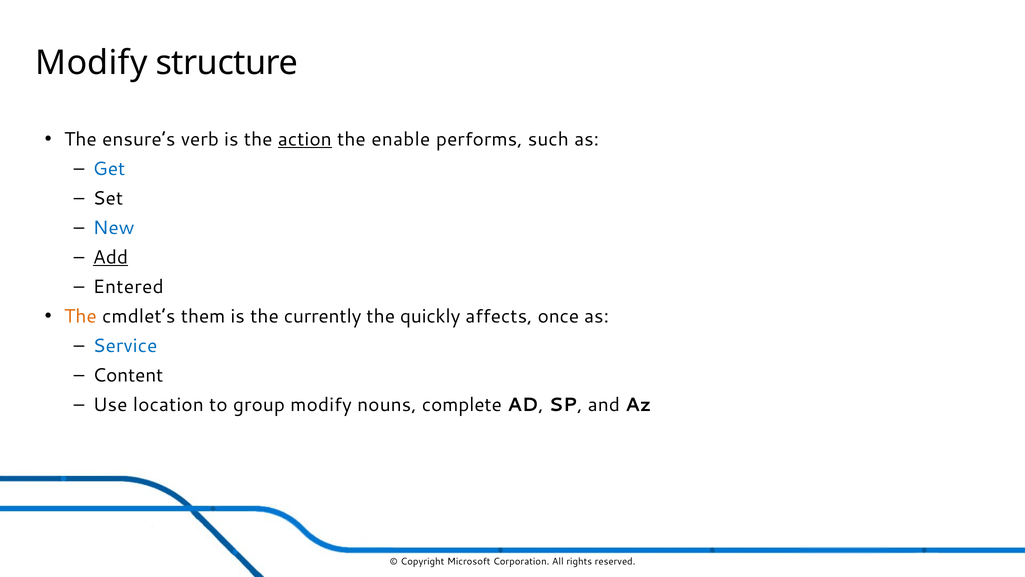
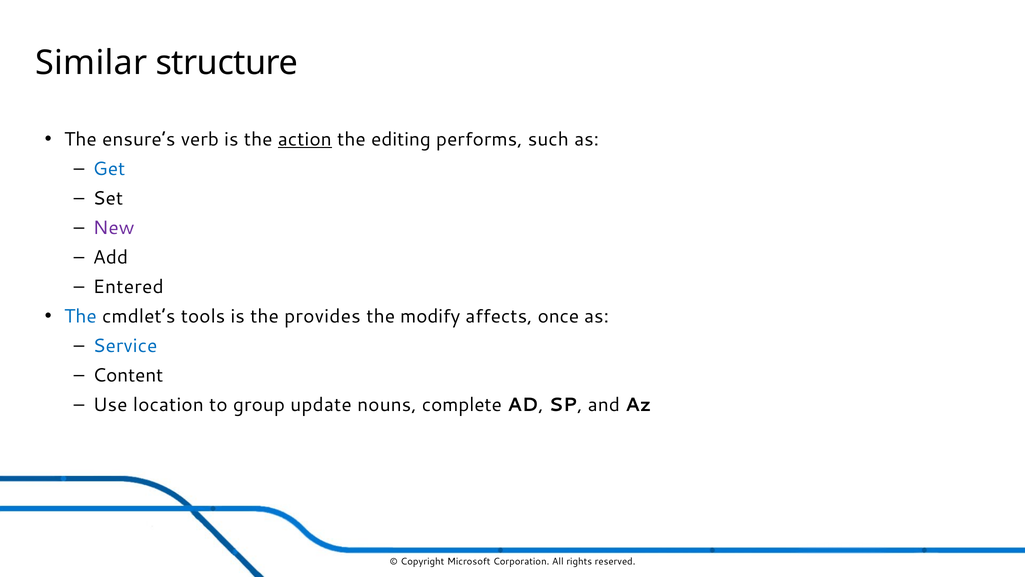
Modify at (91, 63): Modify -> Similar
enable: enable -> editing
New colour: blue -> purple
Add underline: present -> none
The at (80, 316) colour: orange -> blue
them: them -> tools
currently: currently -> provides
quickly: quickly -> modify
group modify: modify -> update
